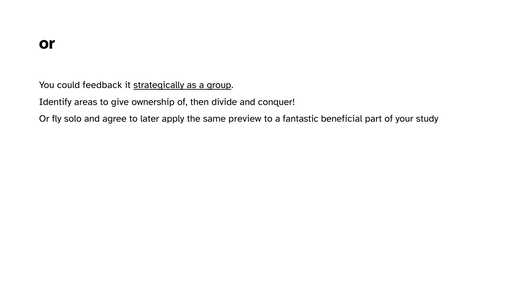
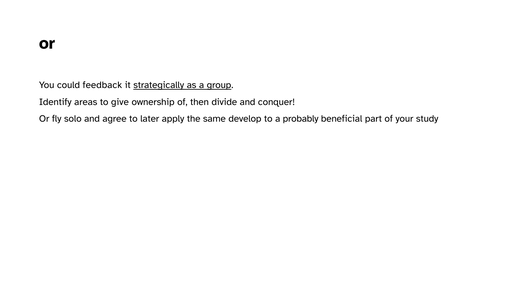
preview: preview -> develop
fantastic: fantastic -> probably
